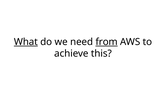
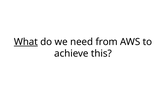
from underline: present -> none
